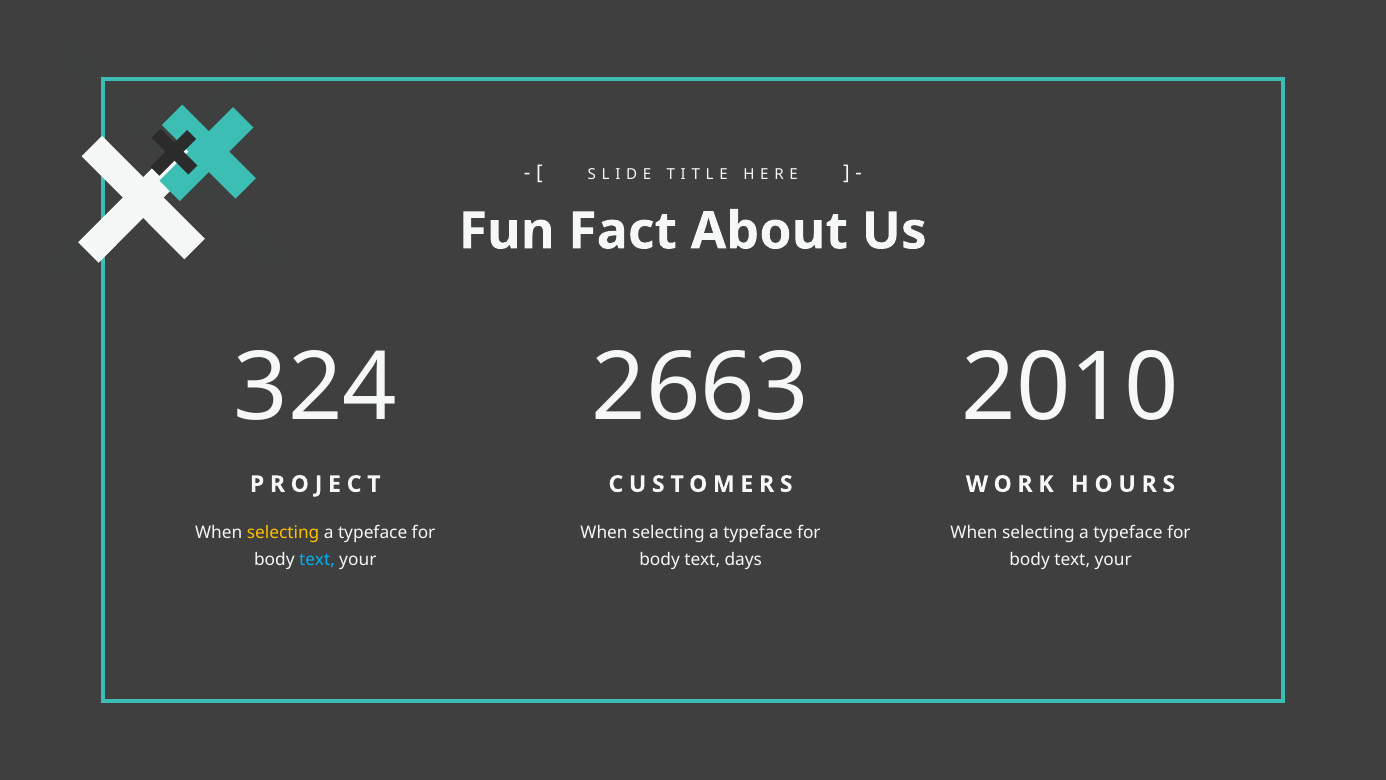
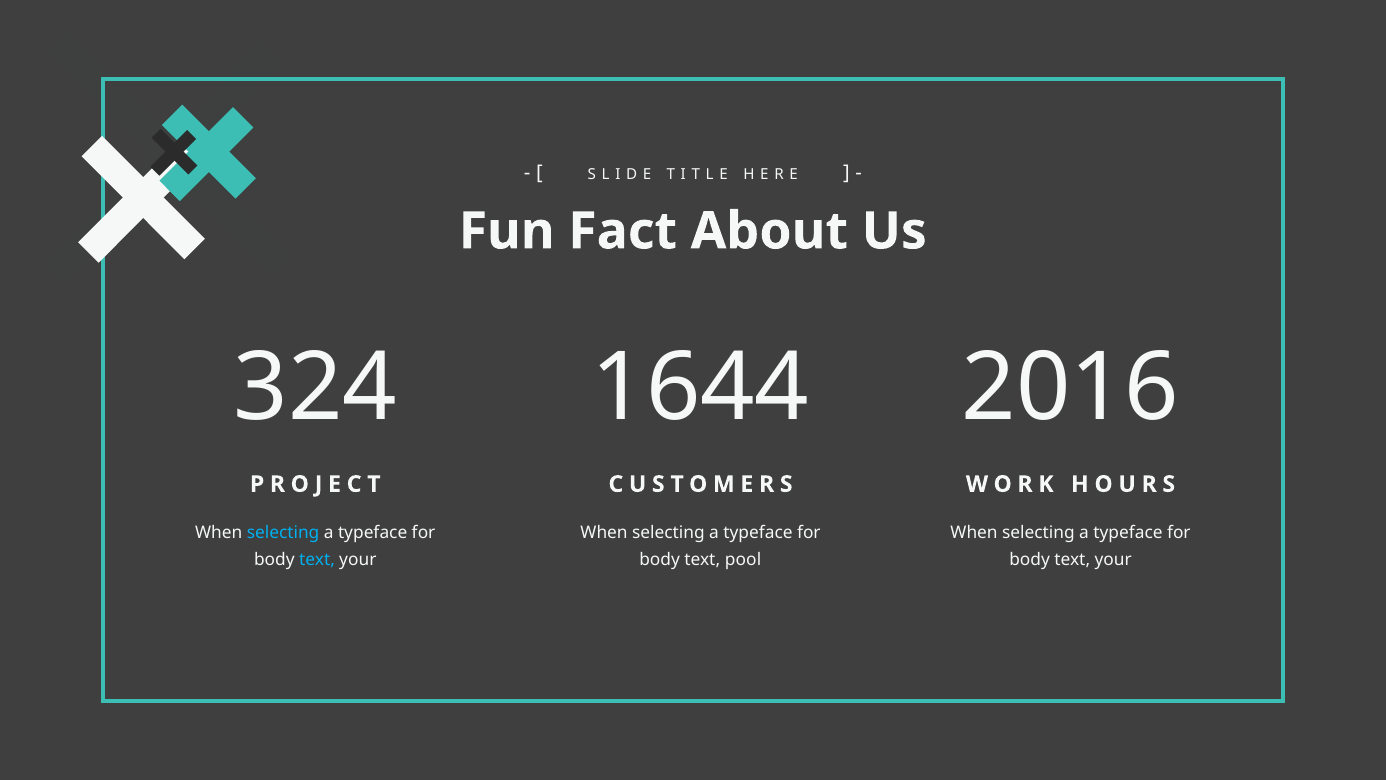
2663: 2663 -> 1644
2010: 2010 -> 2016
selecting at (283, 532) colour: yellow -> light blue
days: days -> pool
